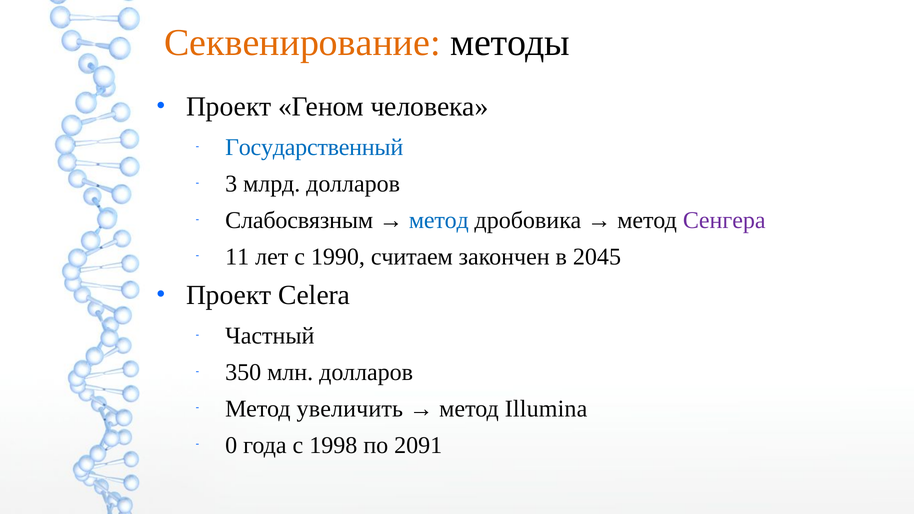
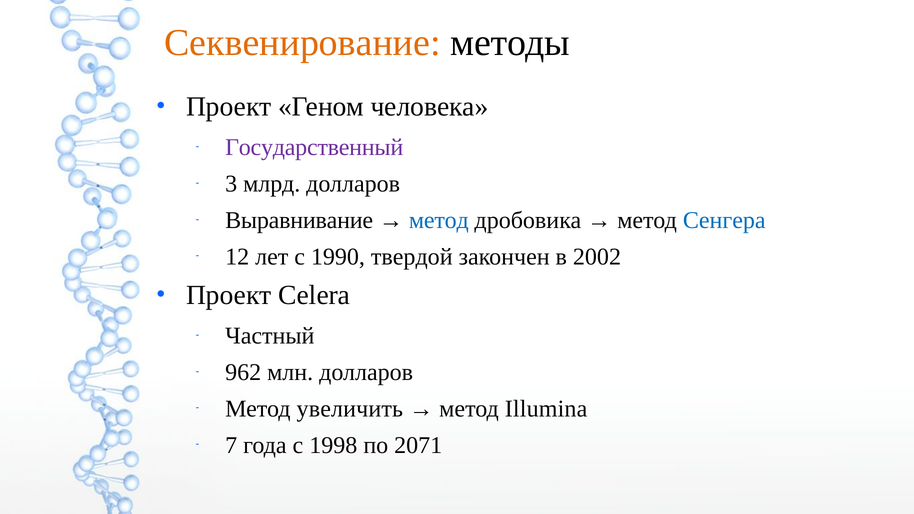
Государственный colour: blue -> purple
Слабосвязным: Слабосвязным -> Выравнивание
Сенгера colour: purple -> blue
11: 11 -> 12
считаем: считаем -> твердой
2045: 2045 -> 2002
350: 350 -> 962
0: 0 -> 7
2091: 2091 -> 2071
